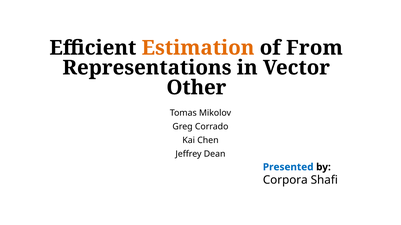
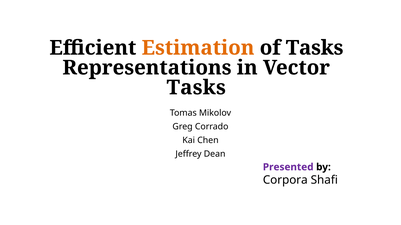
of From: From -> Tasks
Other at (196, 88): Other -> Tasks
Presented colour: blue -> purple
